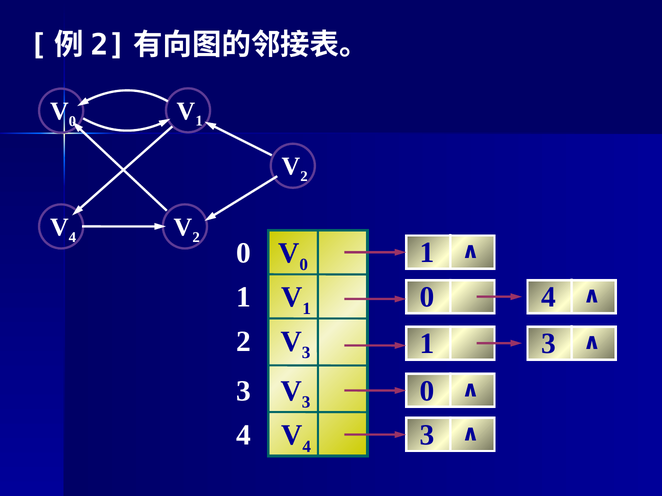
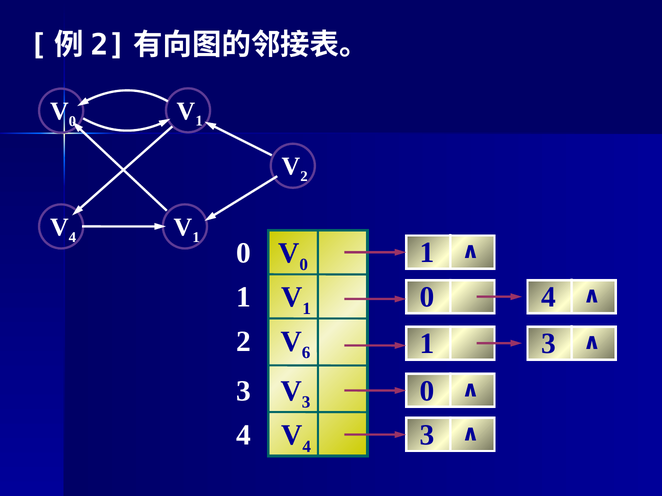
2 at (196, 237): 2 -> 1
3 at (306, 353): 3 -> 6
